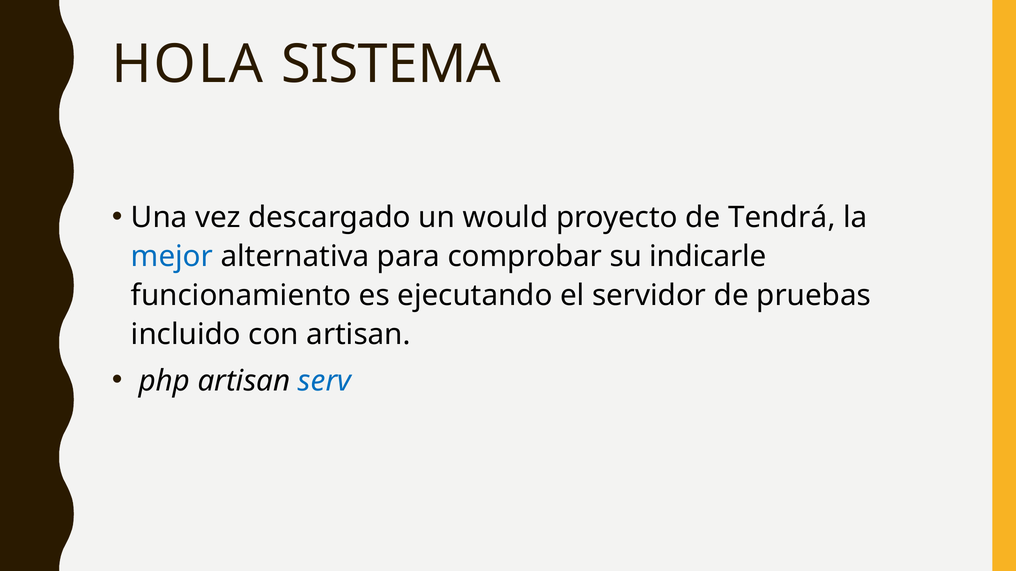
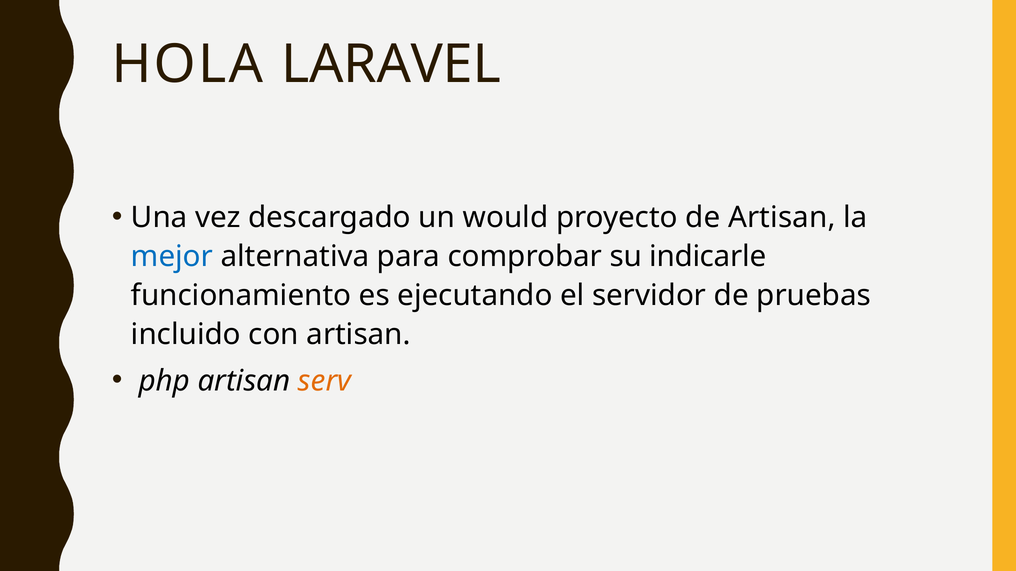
SISTEMA: SISTEMA -> LARAVEL
de Tendrá: Tendrá -> Artisan
serv colour: blue -> orange
